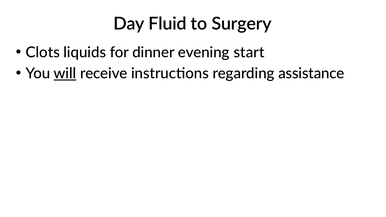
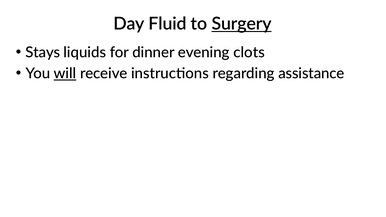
Surgery underline: none -> present
Clots: Clots -> Stays
start: start -> clots
